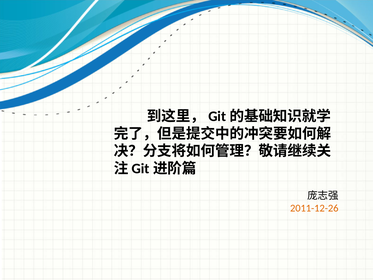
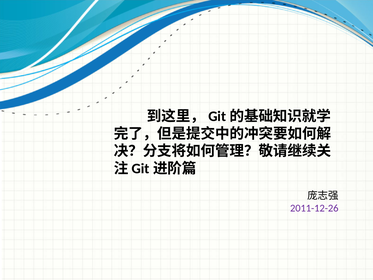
2011-12-26 colour: orange -> purple
